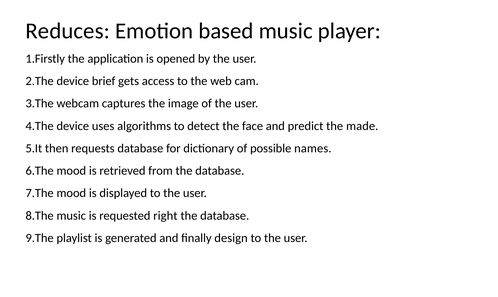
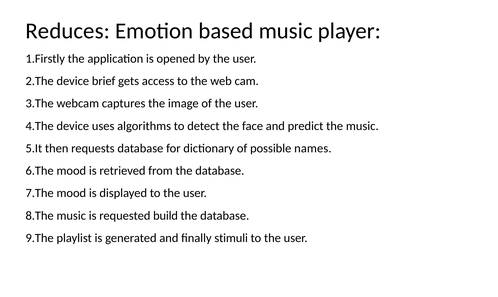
the made: made -> music
right: right -> build
design: design -> stimuli
